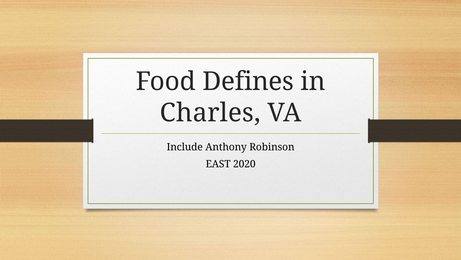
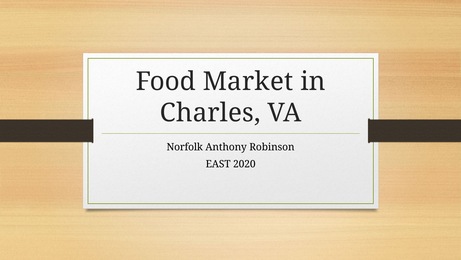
Defines: Defines -> Market
Include: Include -> Norfolk
